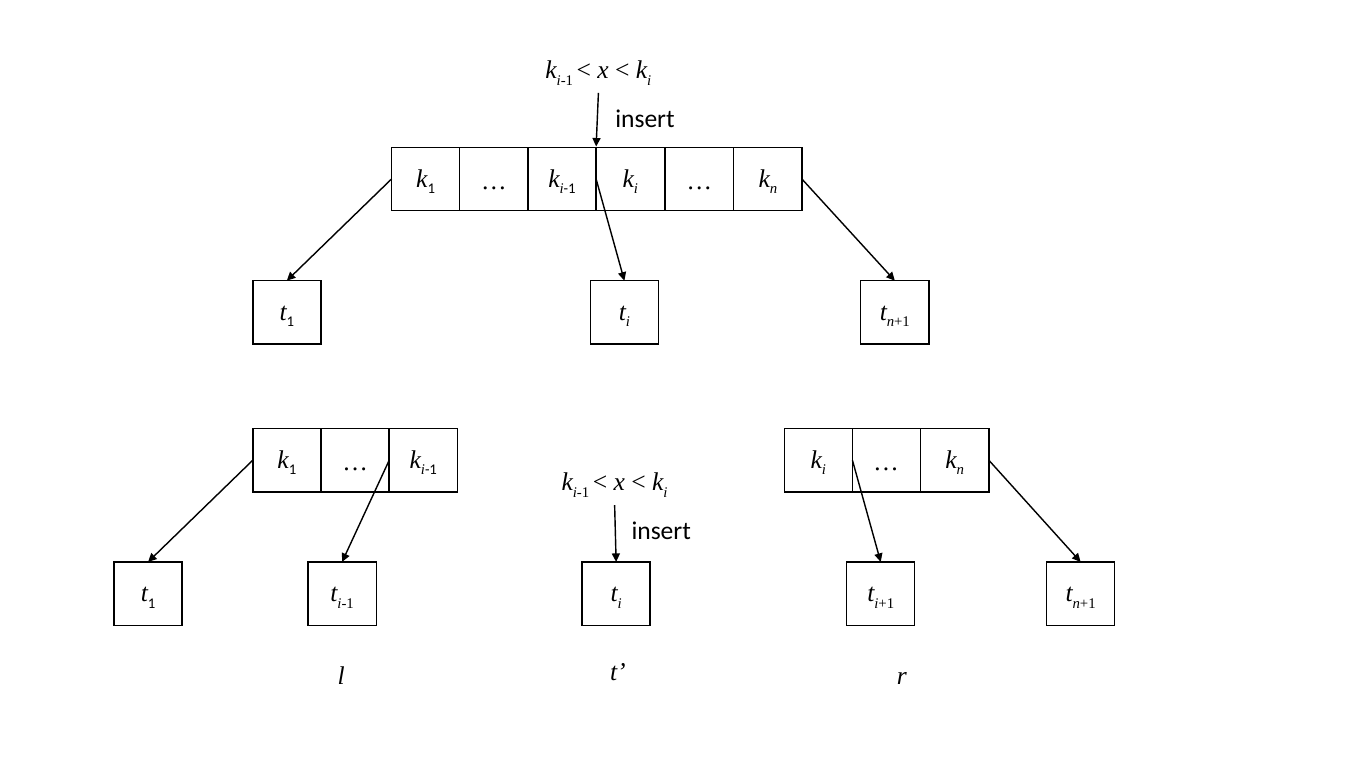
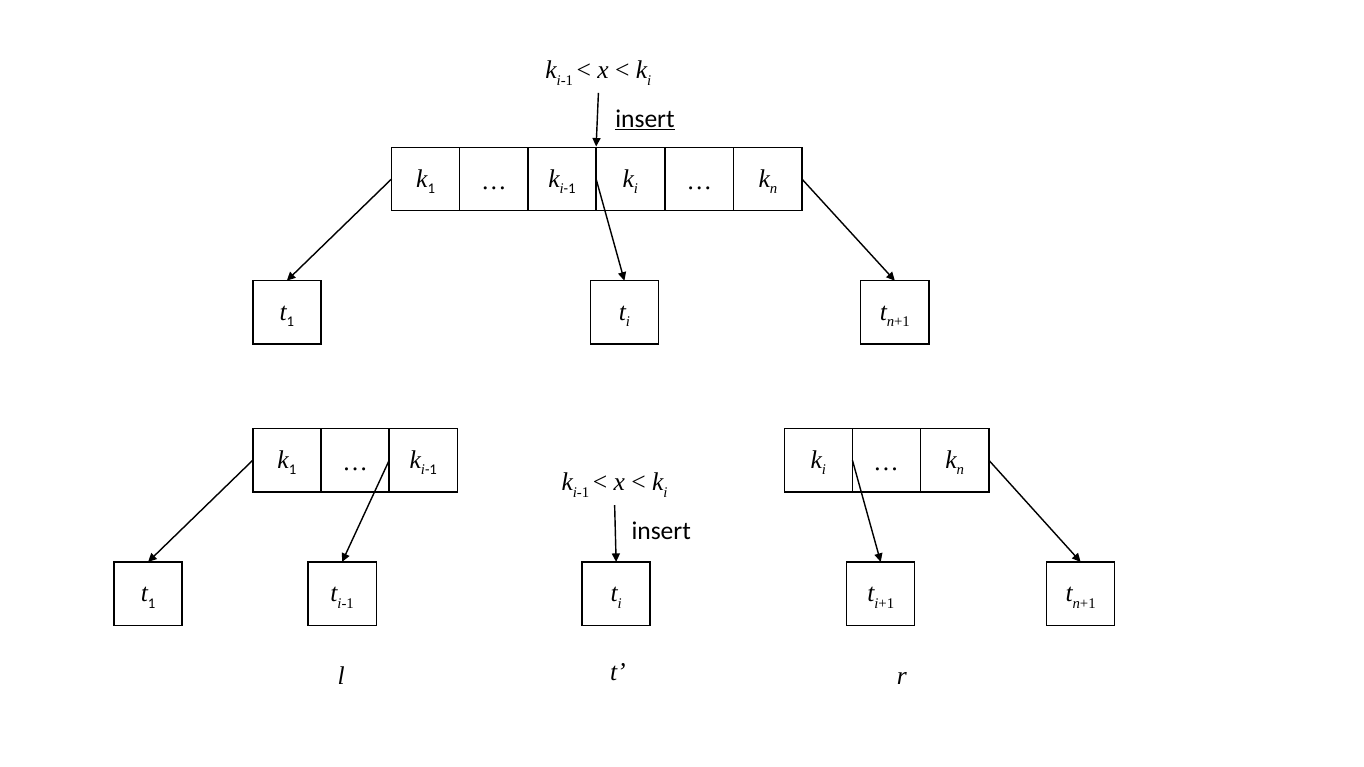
insert at (645, 119) underline: none -> present
